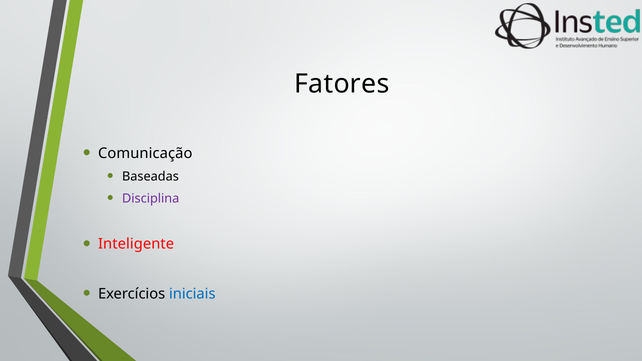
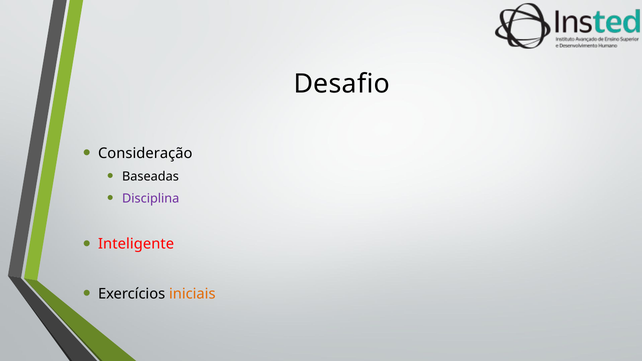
Fatores: Fatores -> Desafio
Comunicação: Comunicação -> Consideração
iniciais colour: blue -> orange
